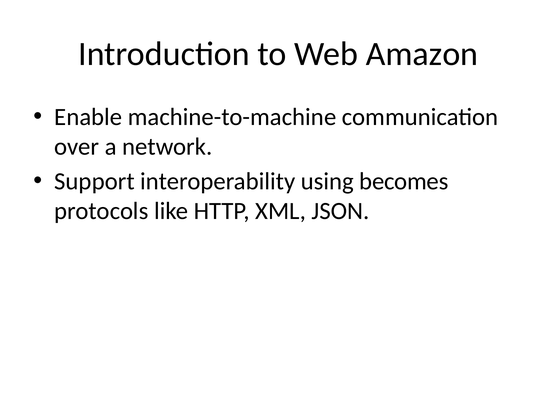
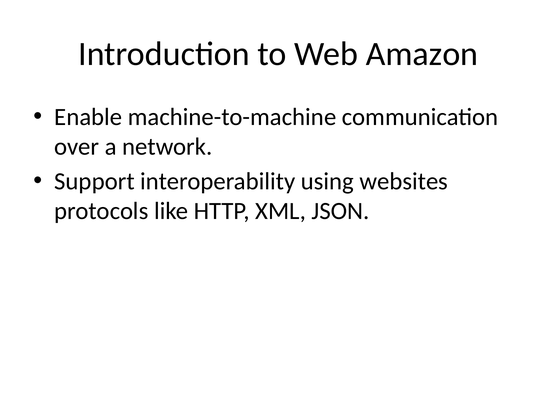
becomes: becomes -> websites
